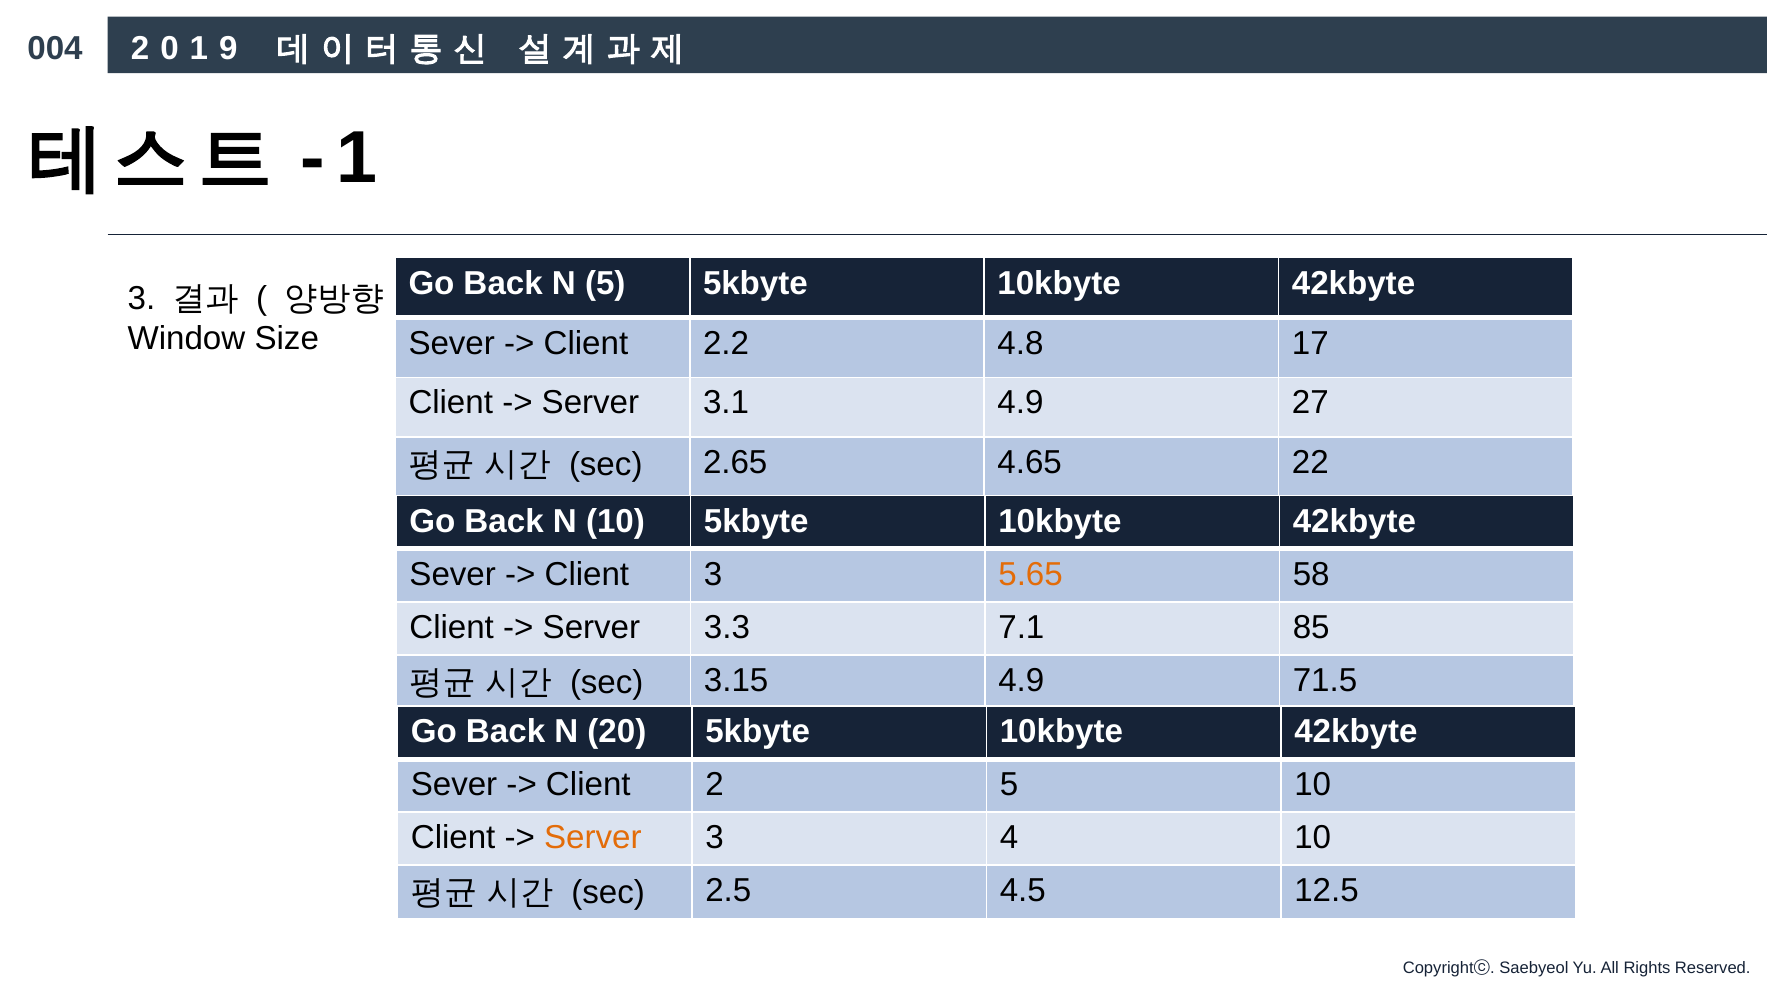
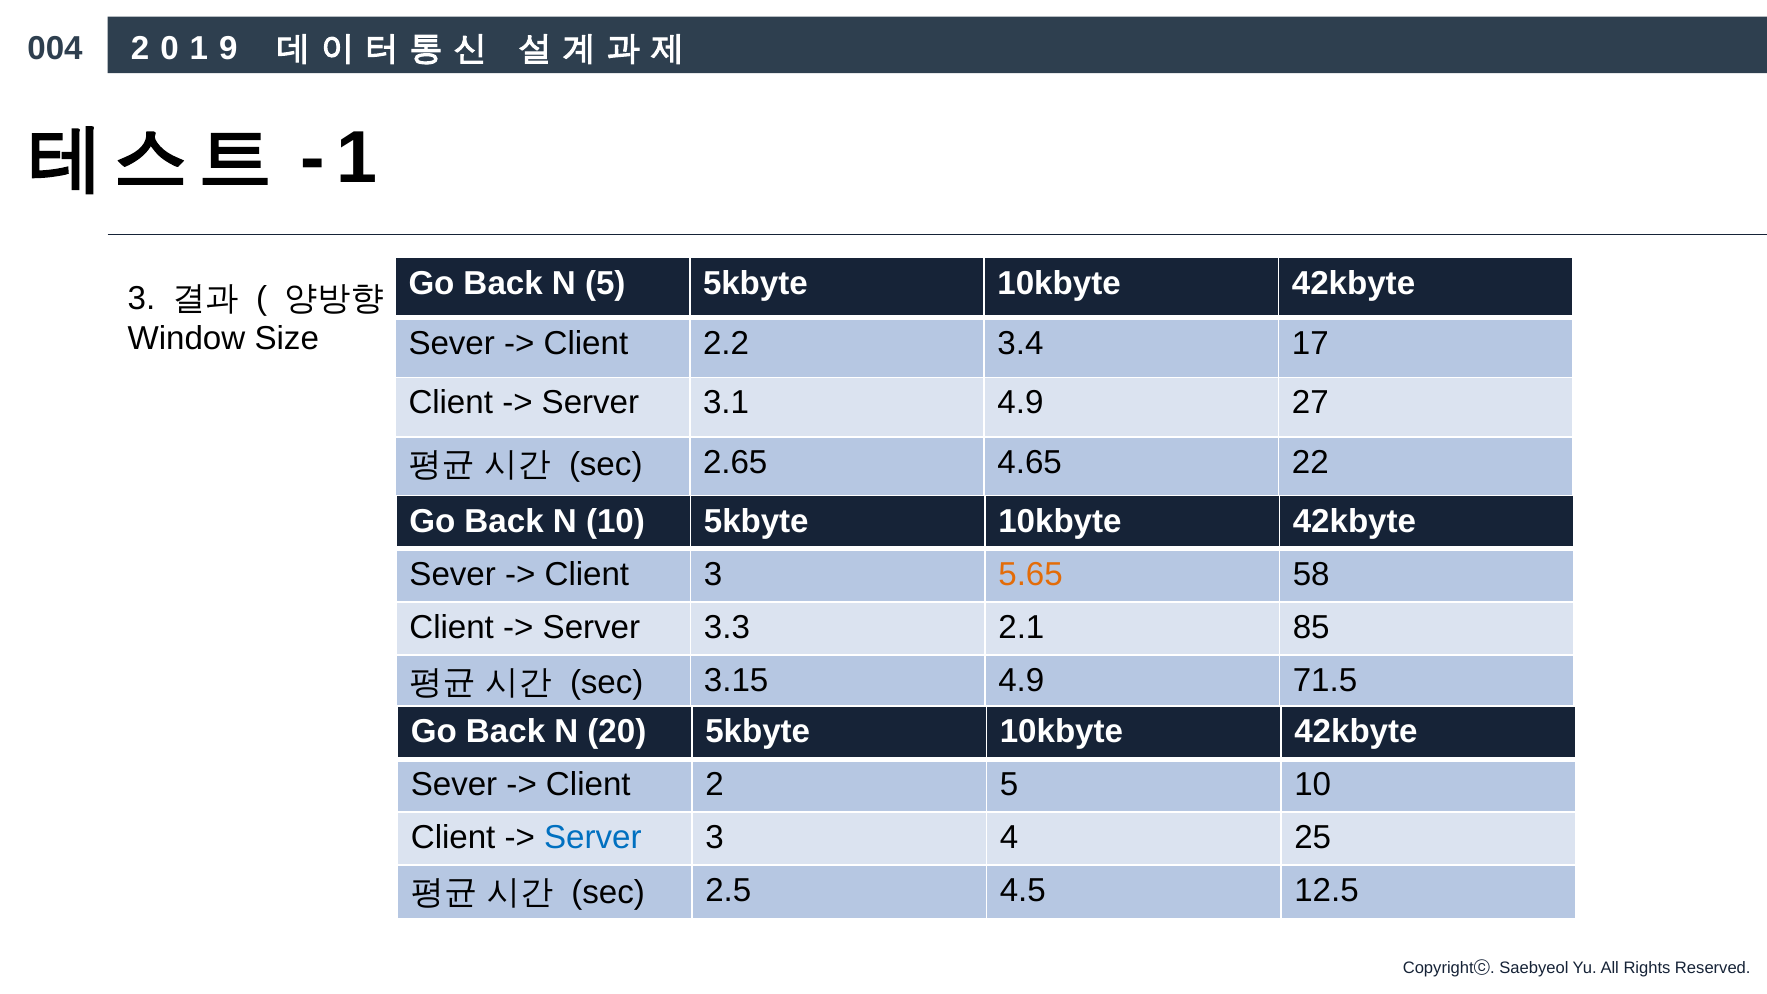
4.8: 4.8 -> 3.4
7.1: 7.1 -> 2.1
Server at (593, 838) colour: orange -> blue
4 10: 10 -> 25
